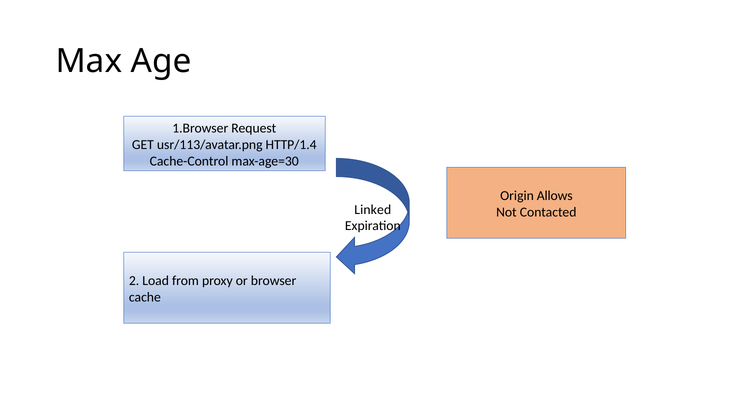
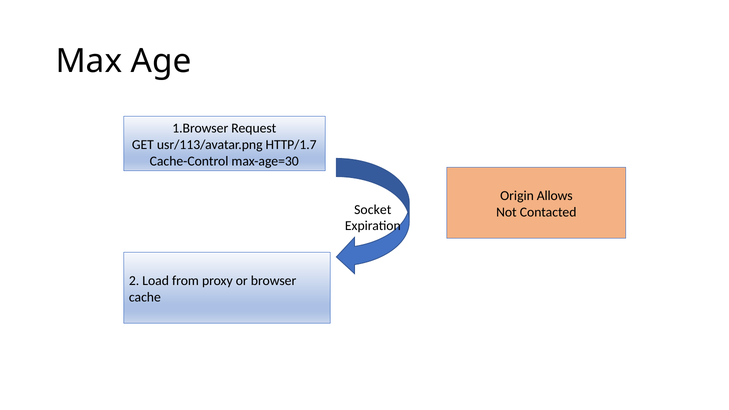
HTTP/1.4: HTTP/1.4 -> HTTP/1.7
Linked: Linked -> Socket
